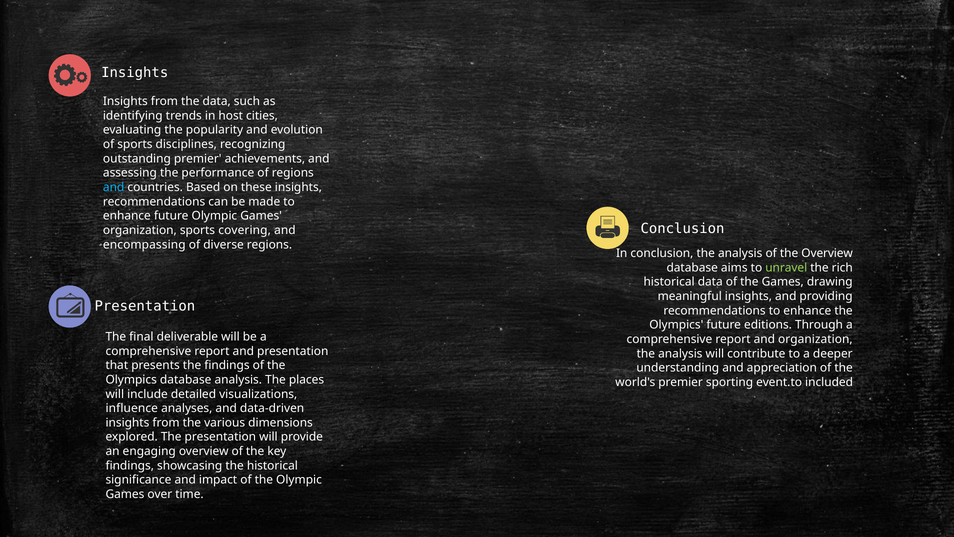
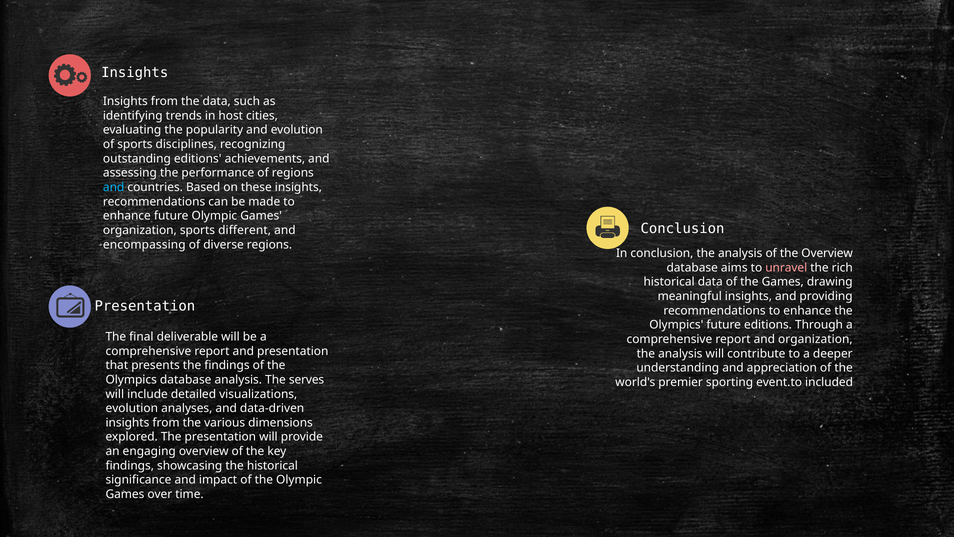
outstanding premier: premier -> editions
covering: covering -> different
unravel colour: light green -> pink
places: places -> serves
influence at (132, 408): influence -> evolution
